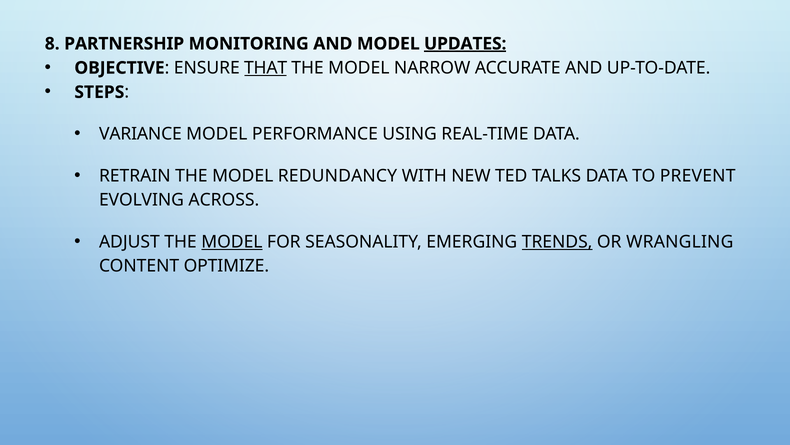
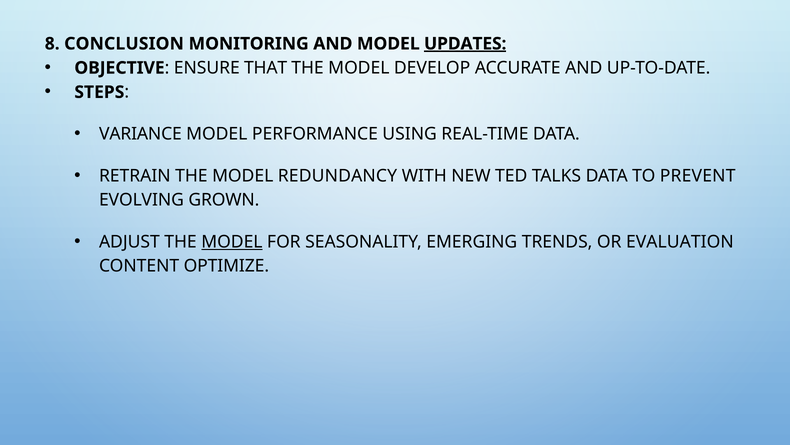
PARTNERSHIP: PARTNERSHIP -> CONCLUSION
THAT underline: present -> none
NARROW: NARROW -> DEVELOP
ACROSS: ACROSS -> GROWN
TRENDS underline: present -> none
WRANGLING: WRANGLING -> EVALUATION
